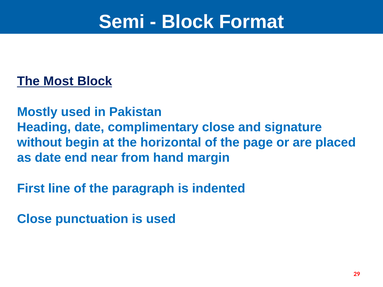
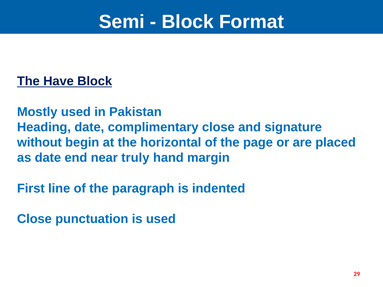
Most: Most -> Have
from: from -> truly
